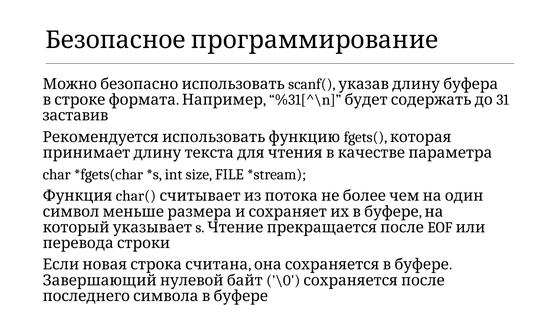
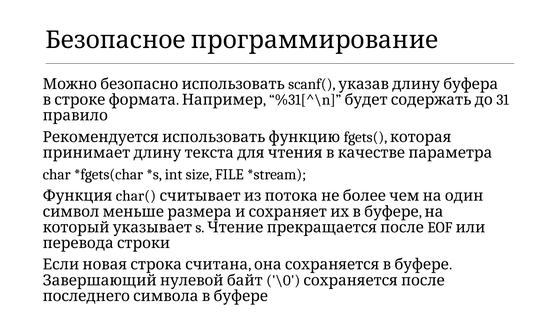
заставив: заставив -> правило
